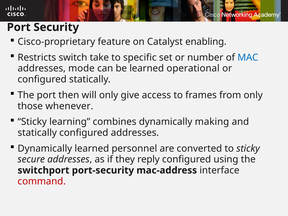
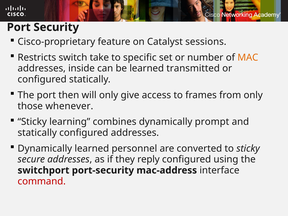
enabling: enabling -> sessions
MAC colour: blue -> orange
mode: mode -> inside
operational: operational -> transmitted
making: making -> prompt
